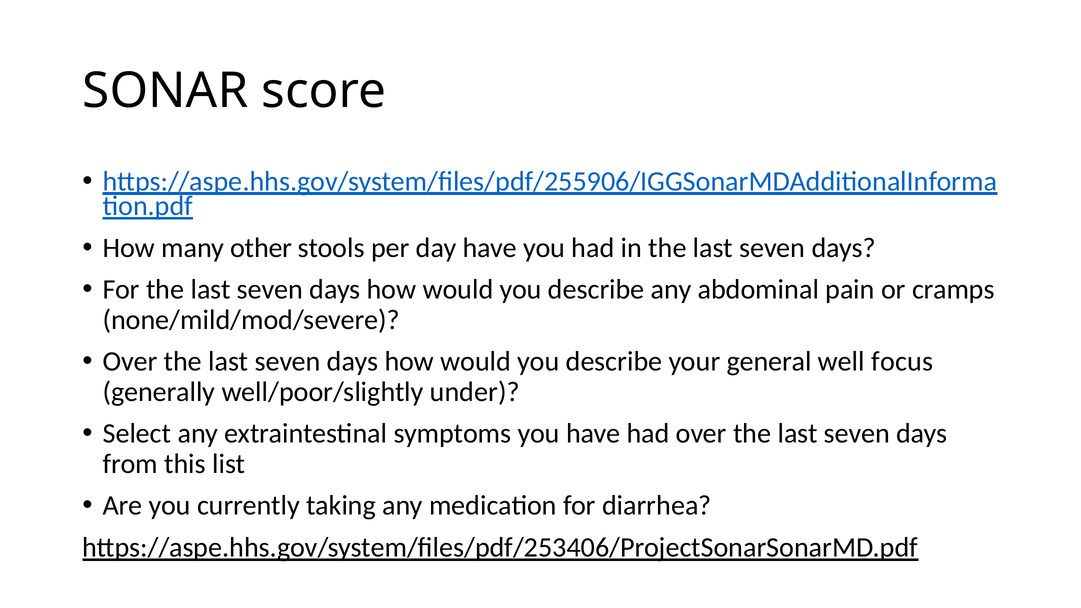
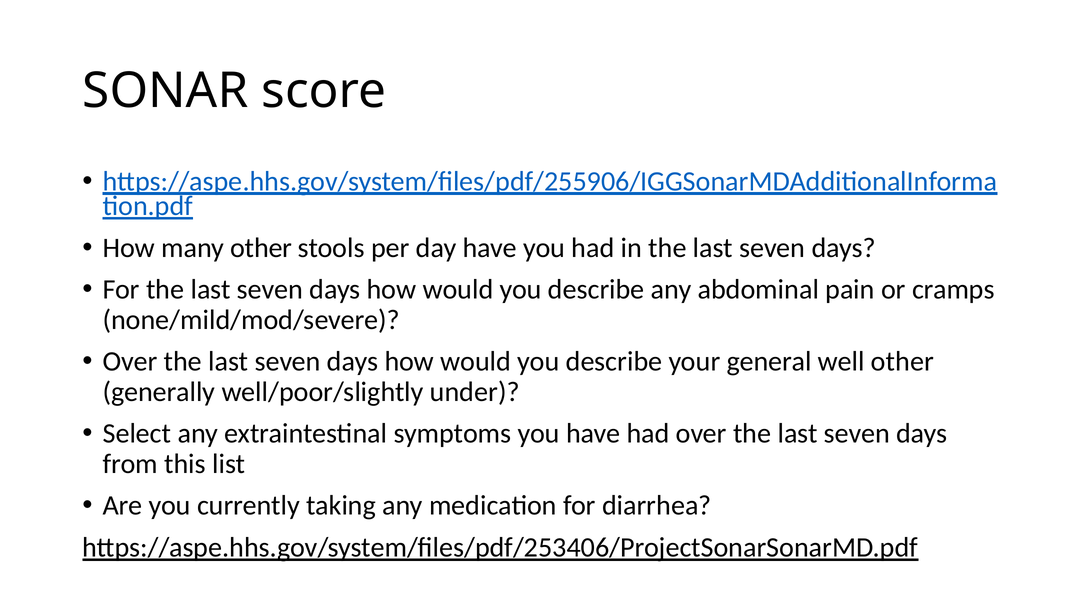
well focus: focus -> other
